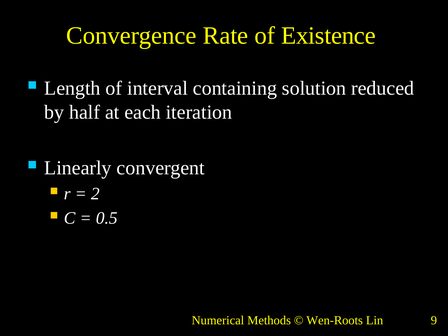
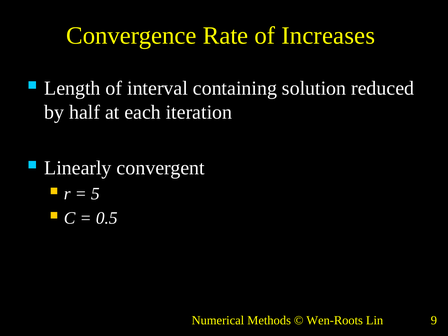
Existence: Existence -> Increases
2: 2 -> 5
